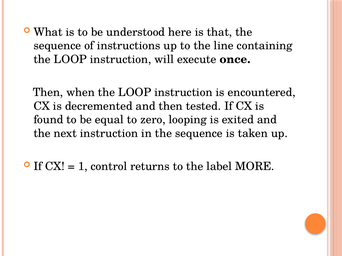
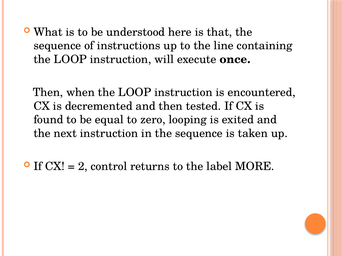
1: 1 -> 2
